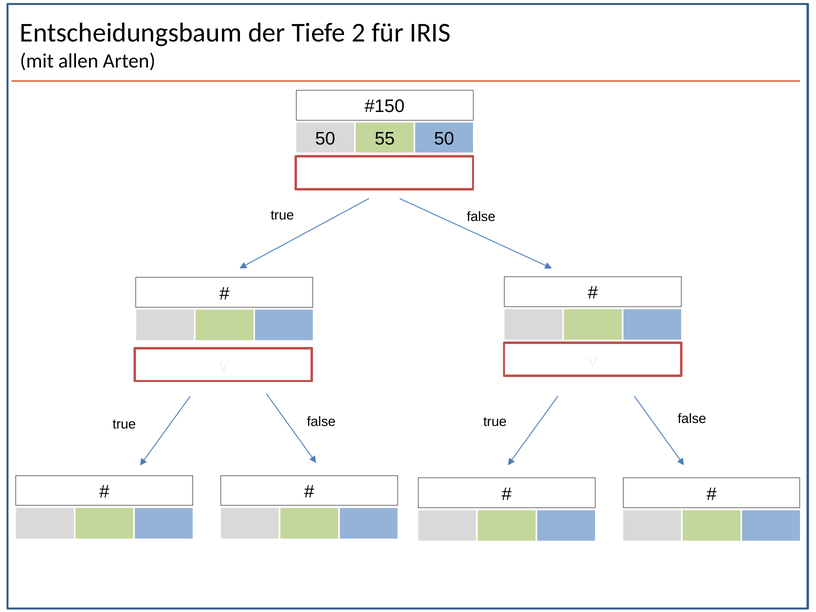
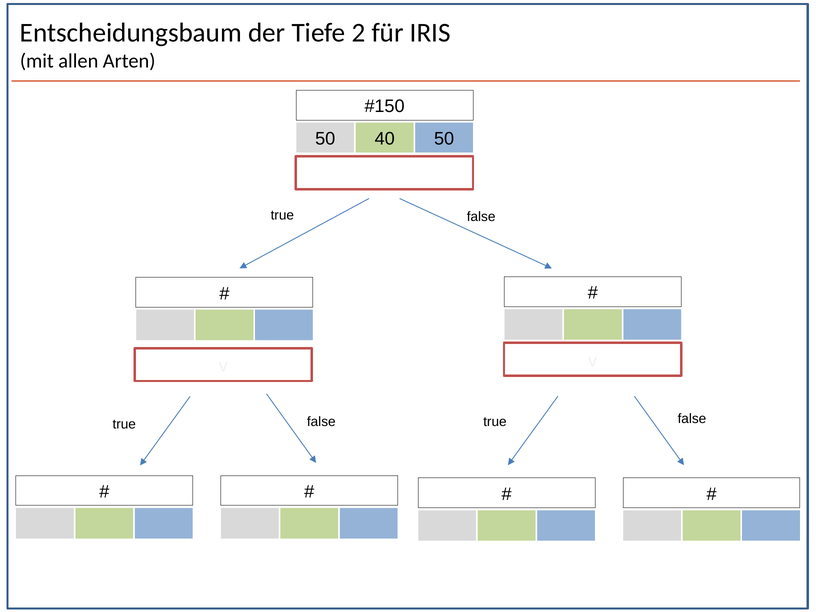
55: 55 -> 40
